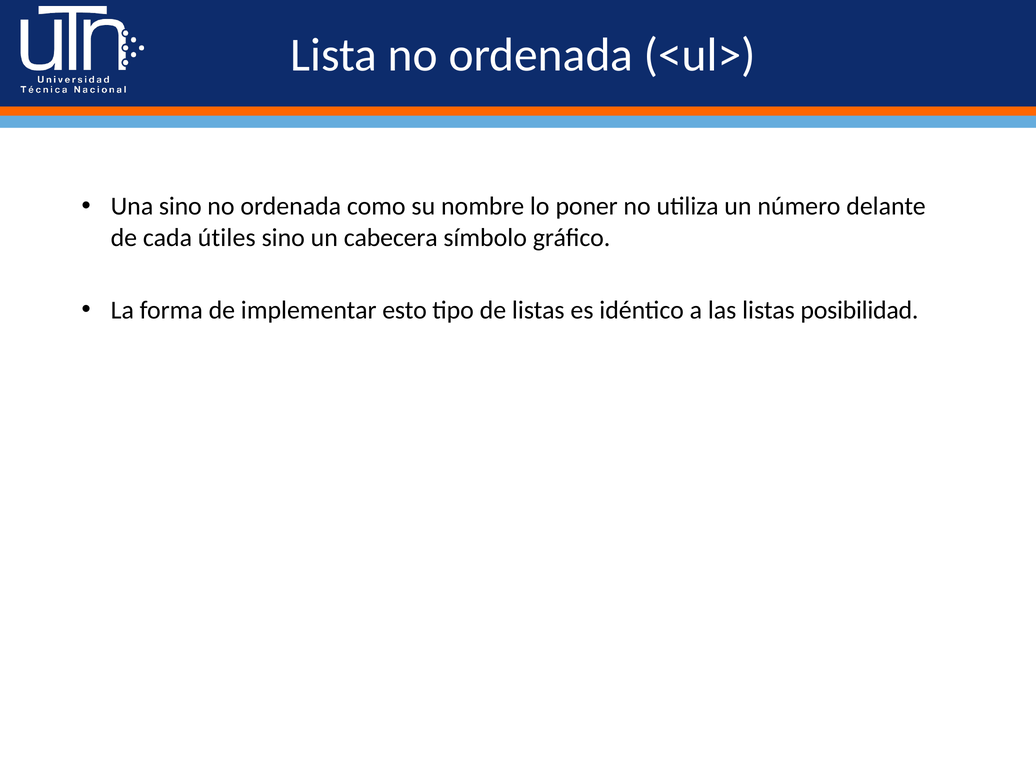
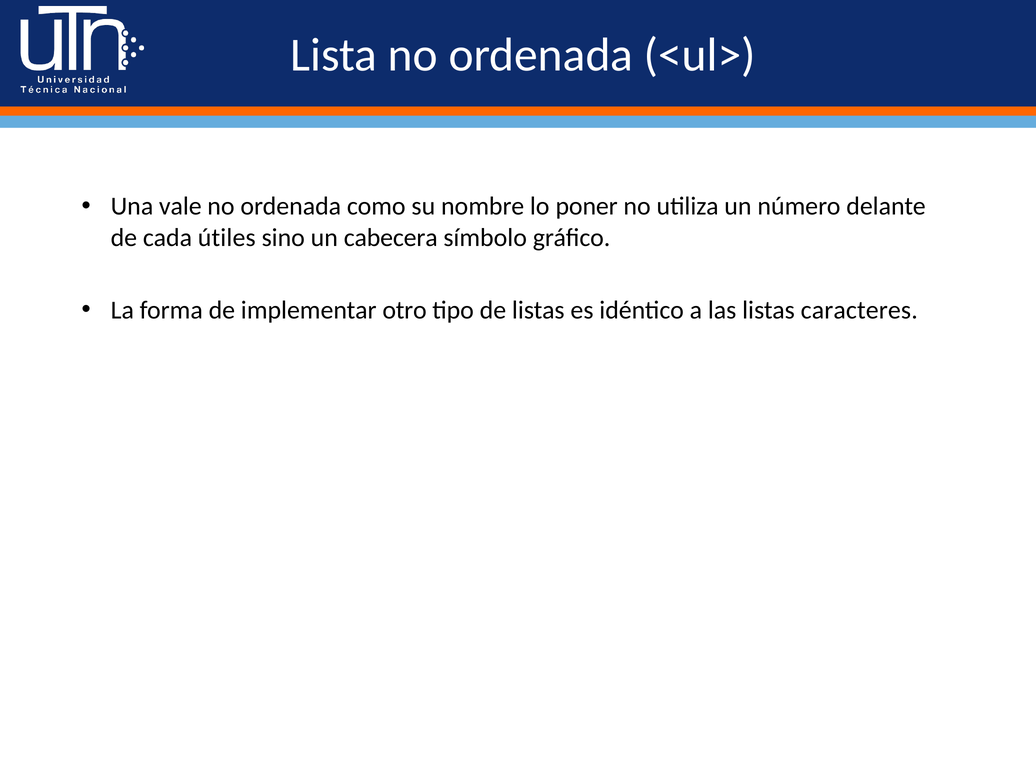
Una sino: sino -> vale
esto: esto -> otro
posibilidad: posibilidad -> caracteres
